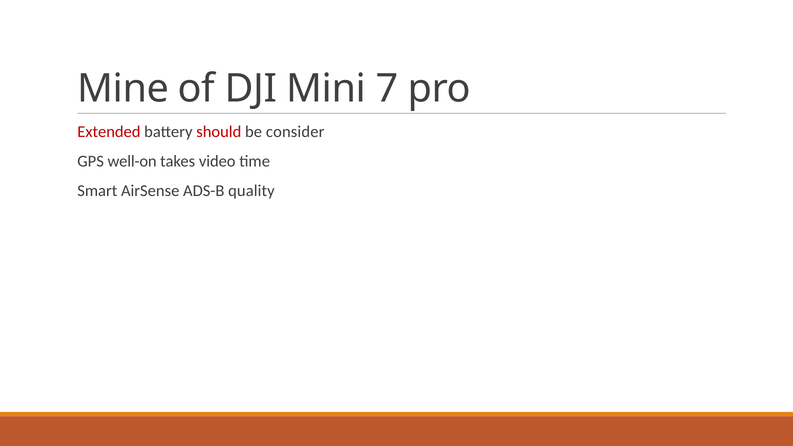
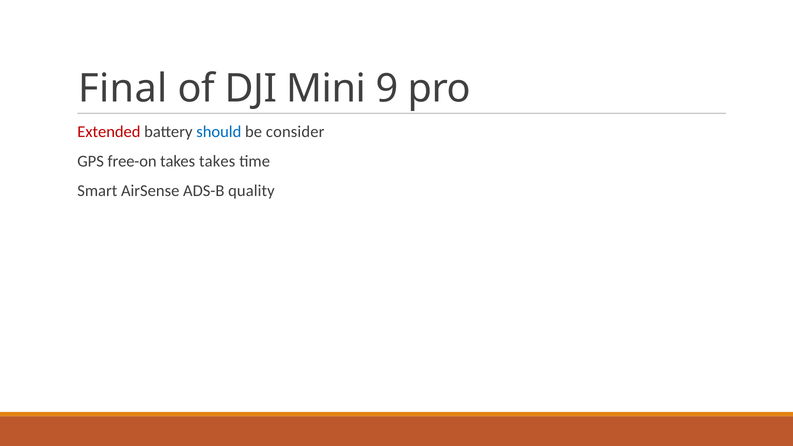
Mine: Mine -> Final
7: 7 -> 9
should colour: red -> blue
well-on: well-on -> free-on
takes video: video -> takes
